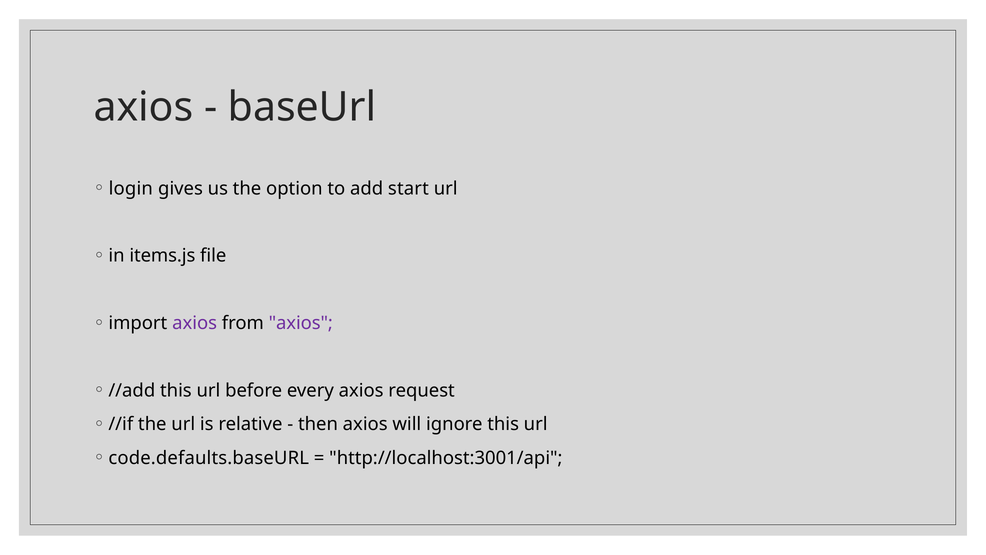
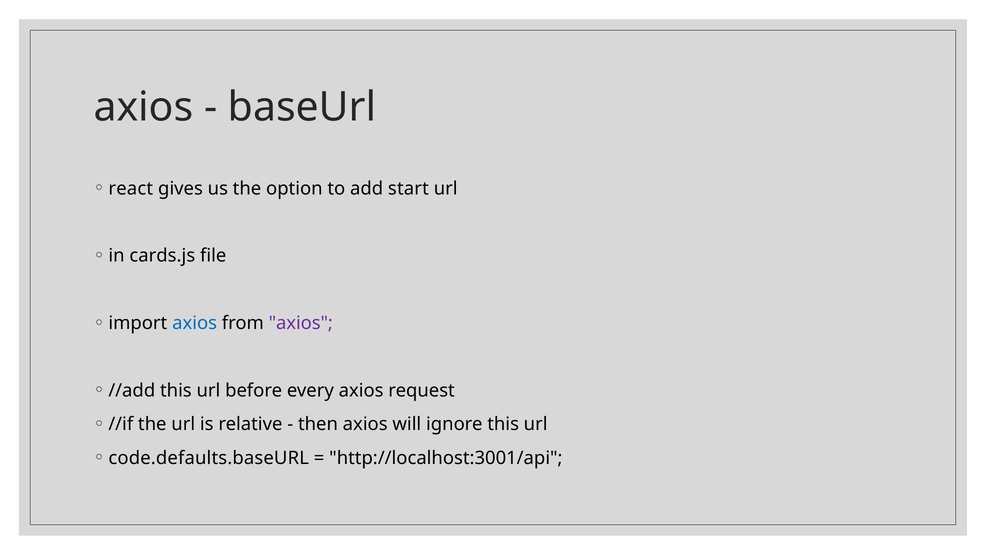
login: login -> react
items.js: items.js -> cards.js
axios at (195, 323) colour: purple -> blue
